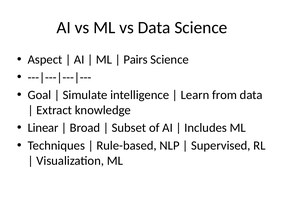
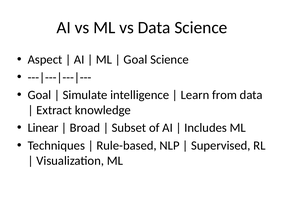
Pairs at (136, 60): Pairs -> Goal
